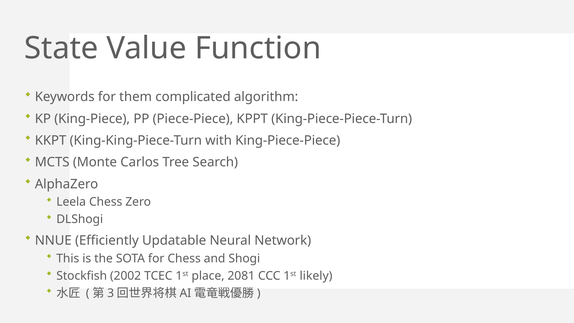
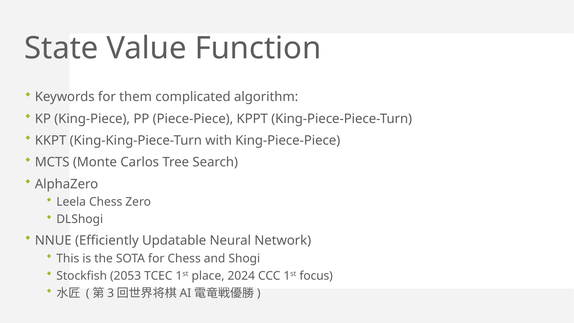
2002: 2002 -> 2053
2081: 2081 -> 2024
likely: likely -> focus
